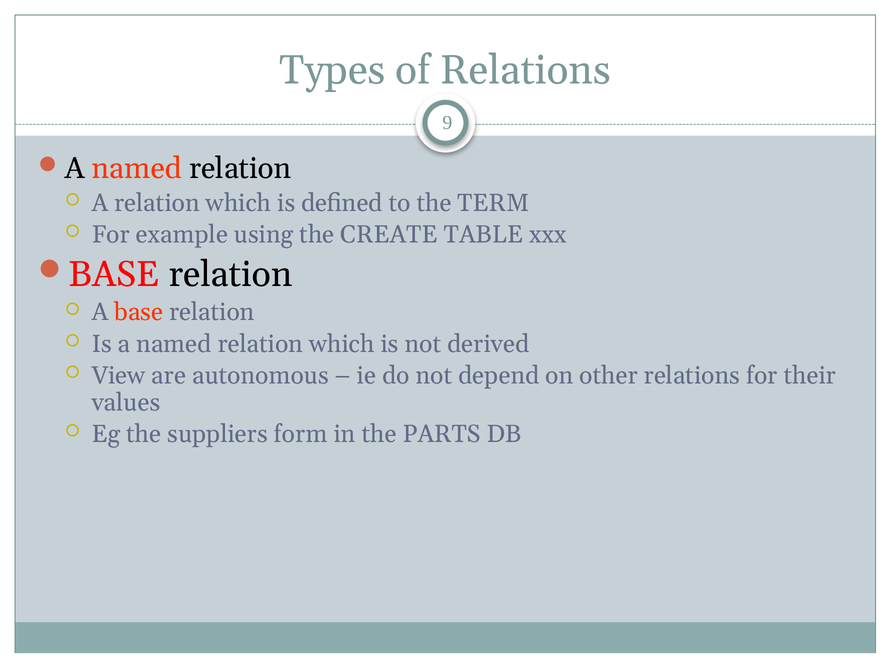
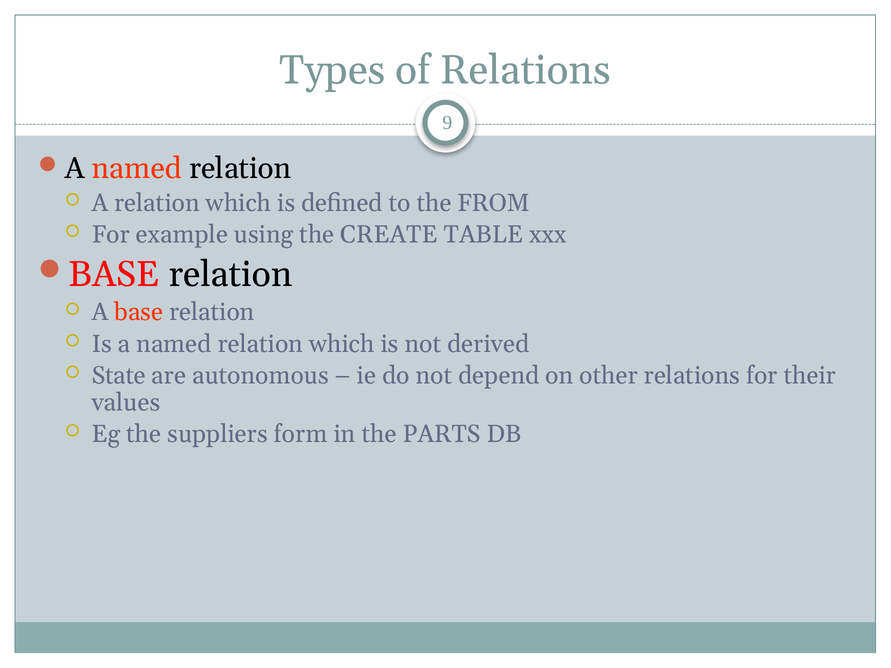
TERM: TERM -> FROM
View: View -> State
